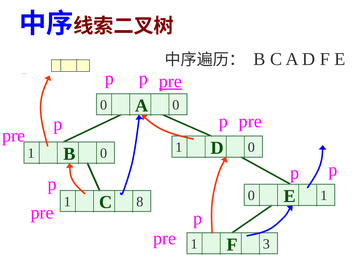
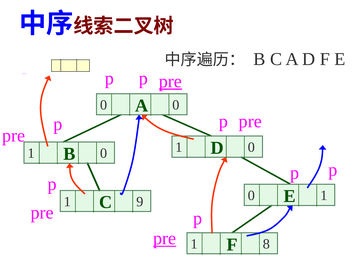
8: 8 -> 9
pre at (165, 238) underline: none -> present
3: 3 -> 8
